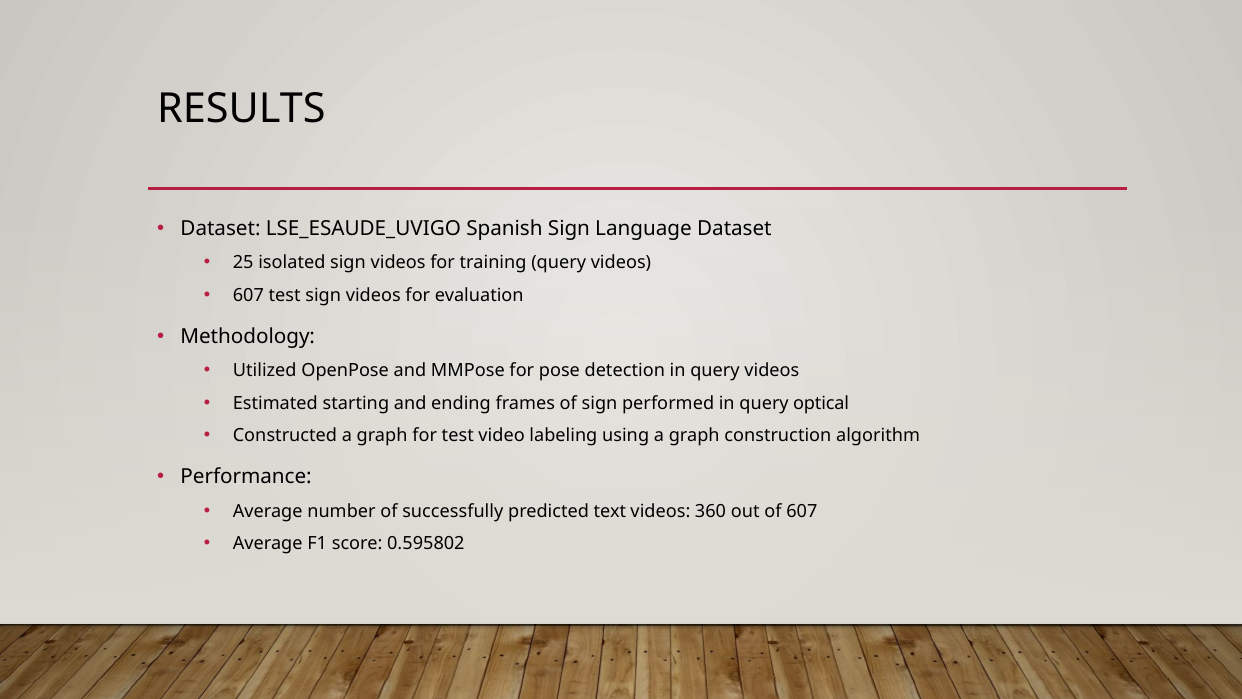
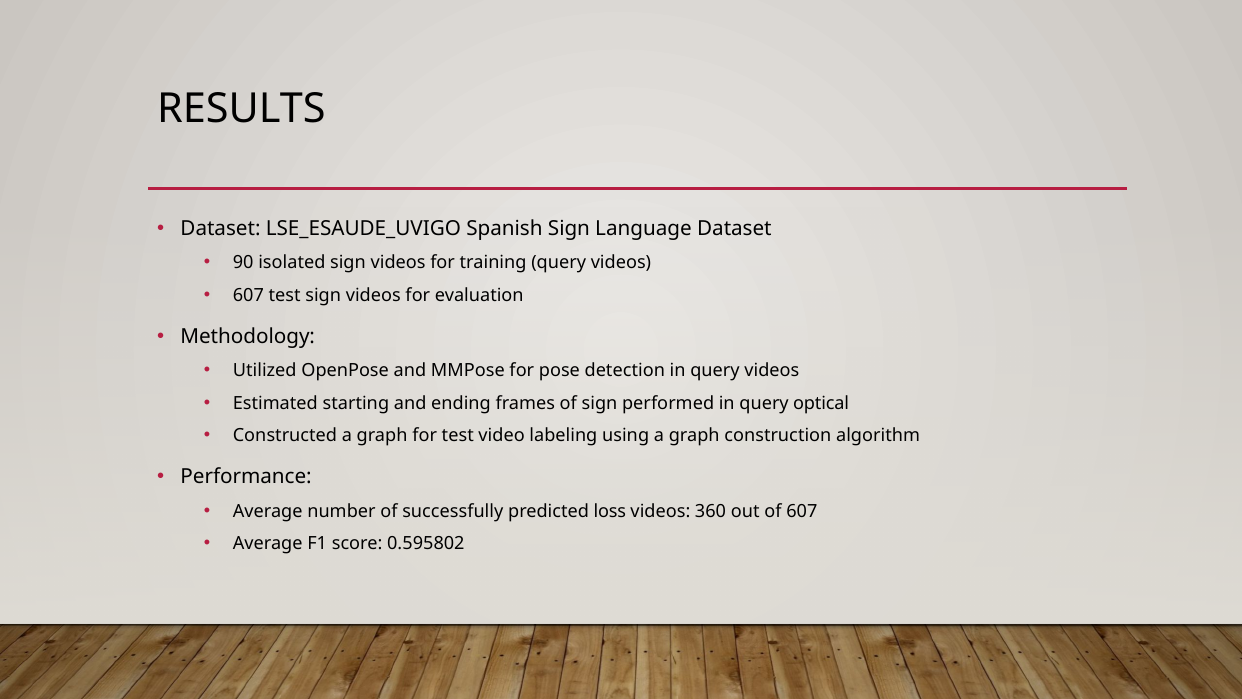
25: 25 -> 90
text: text -> loss
